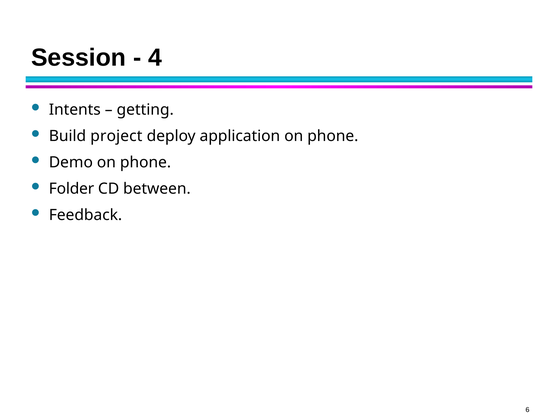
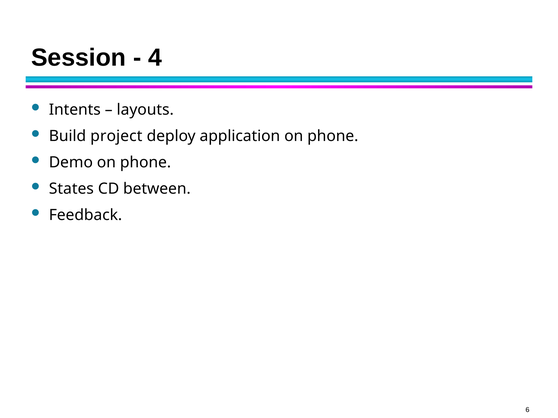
getting: getting -> layouts
Folder: Folder -> States
